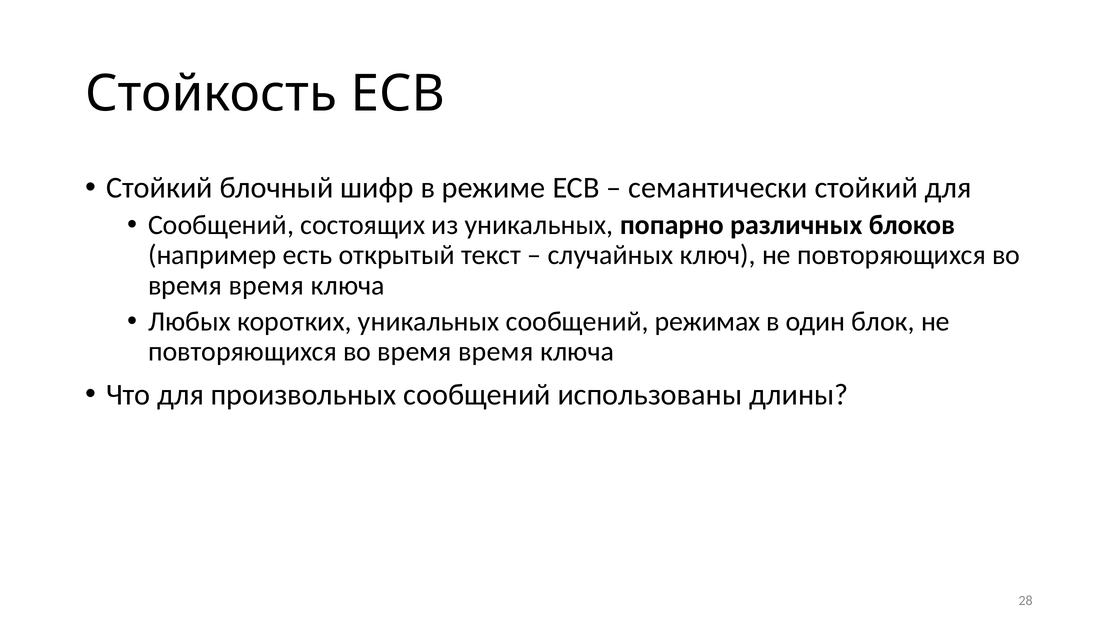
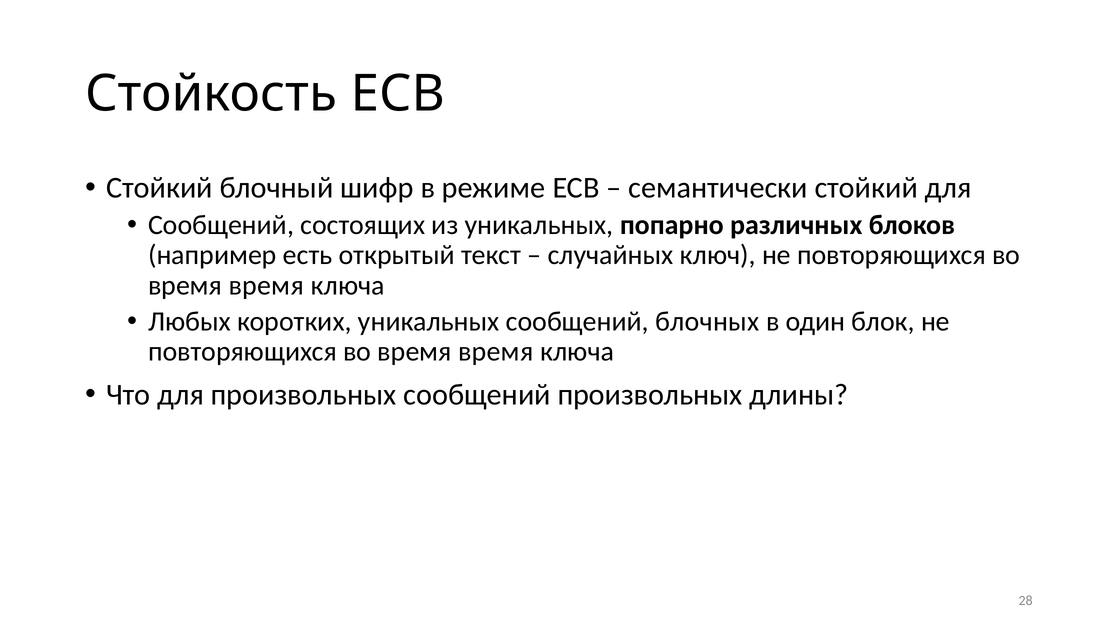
режимах: режимах -> блочных
сообщений использованы: использованы -> произвольных
